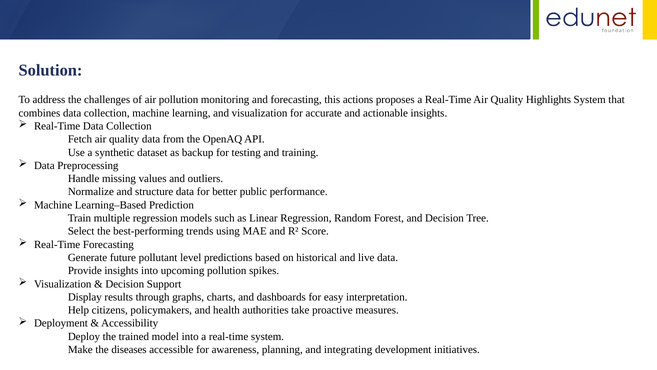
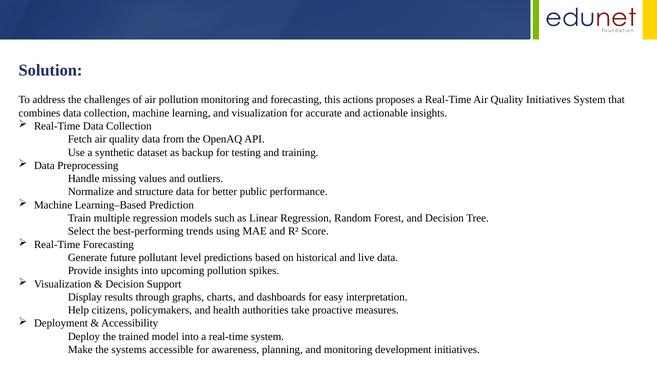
Quality Highlights: Highlights -> Initiatives
diseases: diseases -> systems
and integrating: integrating -> monitoring
